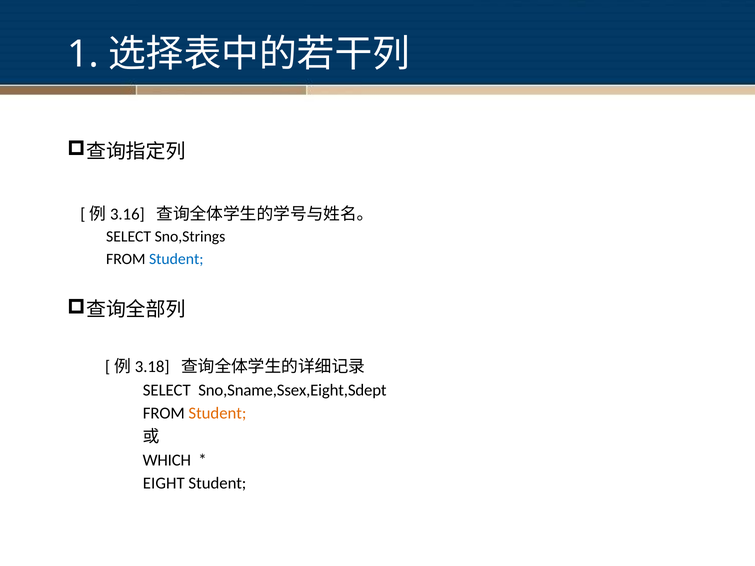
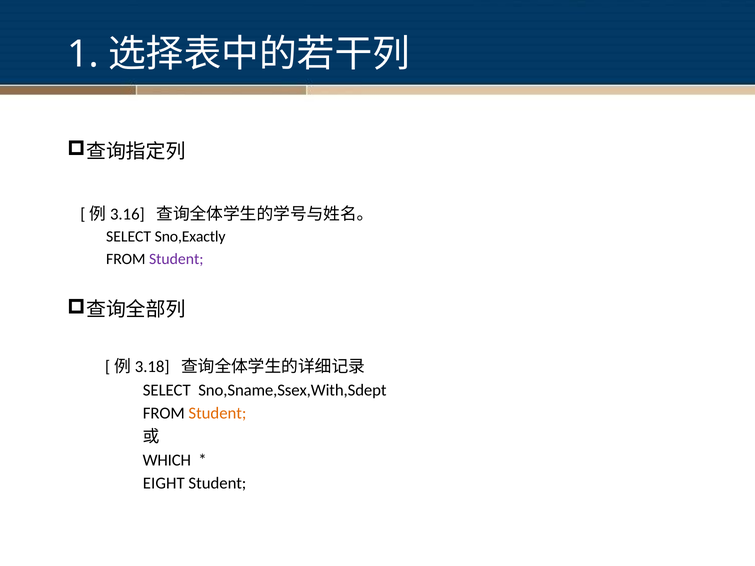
Sno,Strings: Sno,Strings -> Sno,Exactly
Student at (176, 259) colour: blue -> purple
Sno,Sname,Ssex,Eight,Sdept: Sno,Sname,Ssex,Eight,Sdept -> Sno,Sname,Ssex,With,Sdept
